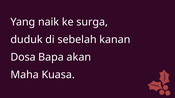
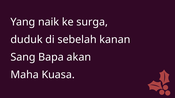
Dosa: Dosa -> Sang
